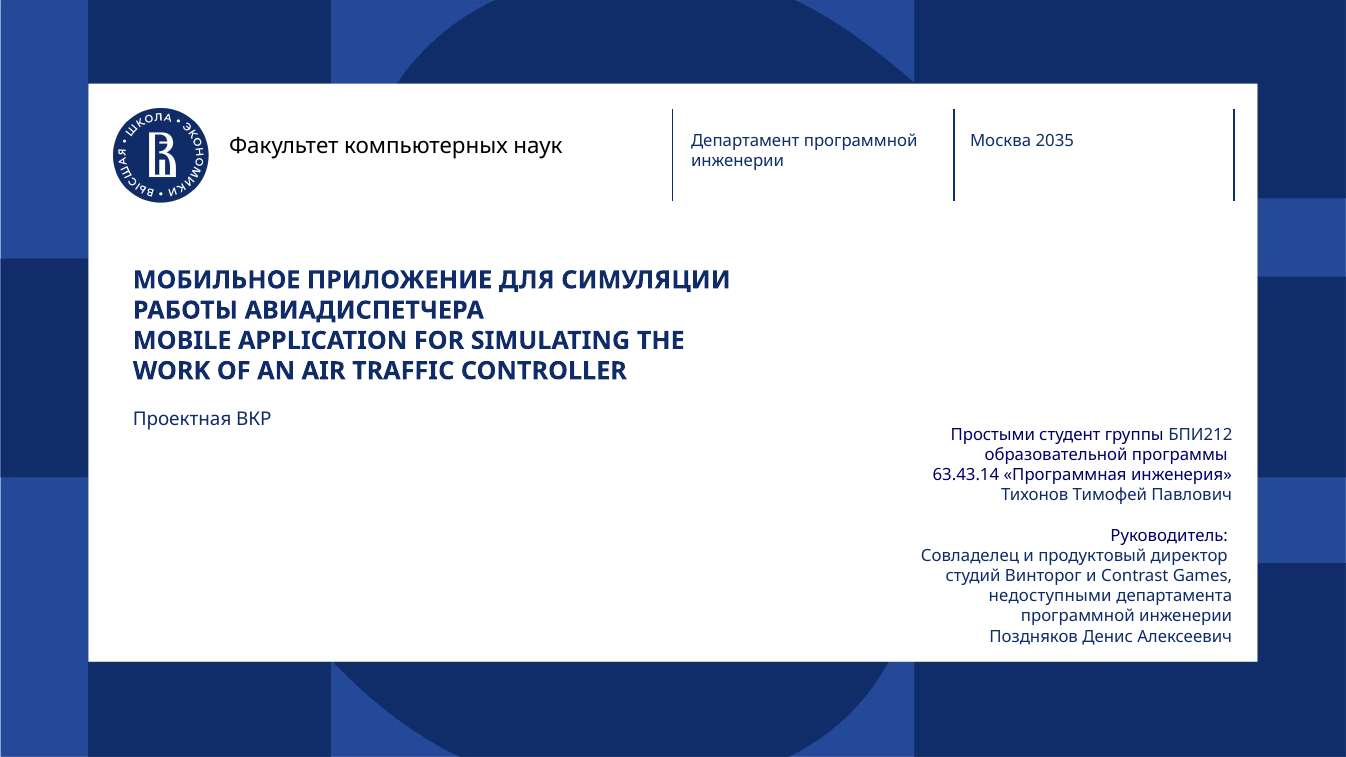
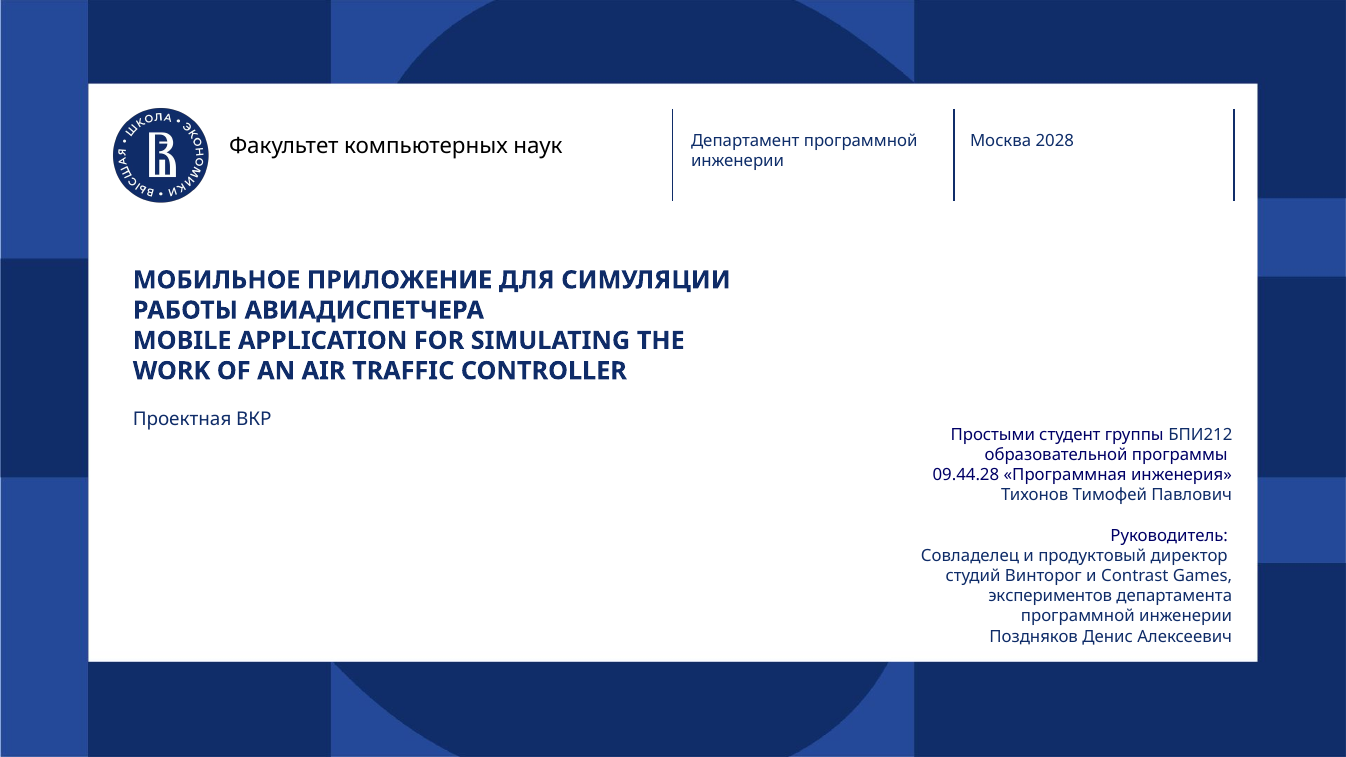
2035: 2035 -> 2028
63.43.14: 63.43.14 -> 09.44.28
недоступными: недоступными -> экспериментов
